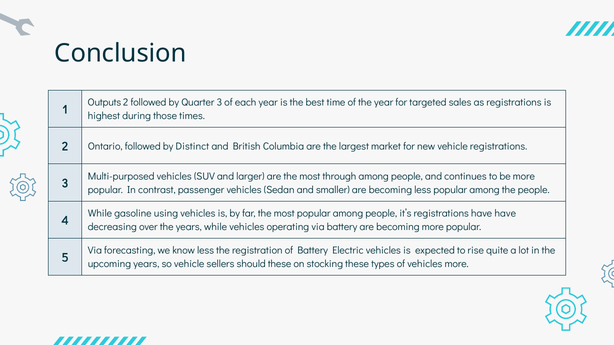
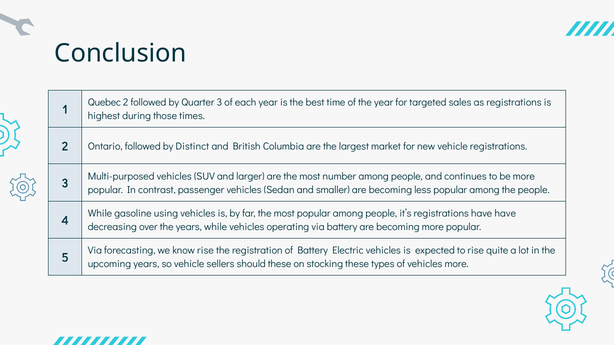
Outputs: Outputs -> Quebec
through: through -> number
know less: less -> rise
